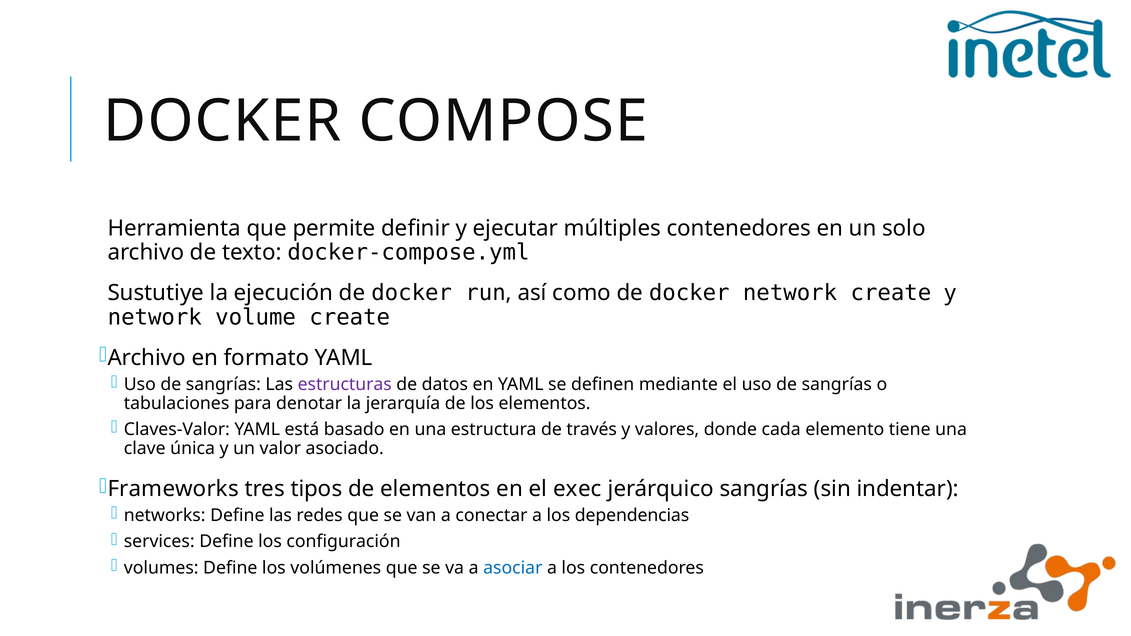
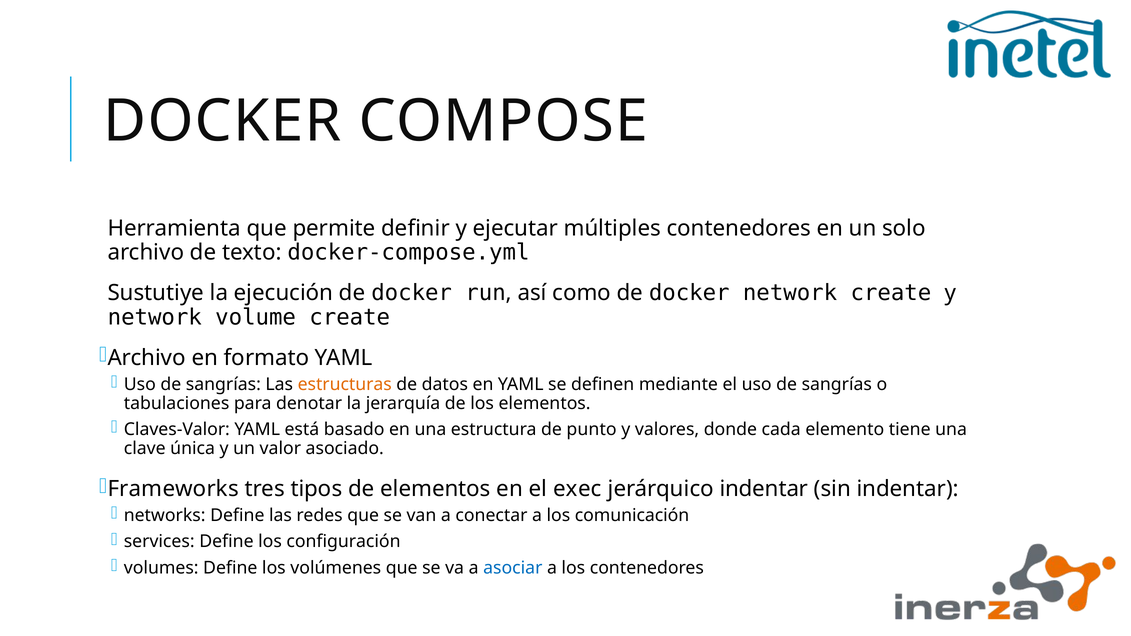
estructuras colour: purple -> orange
través: través -> punto
jerárquico sangrías: sangrías -> indentar
dependencias: dependencias -> comunicación
